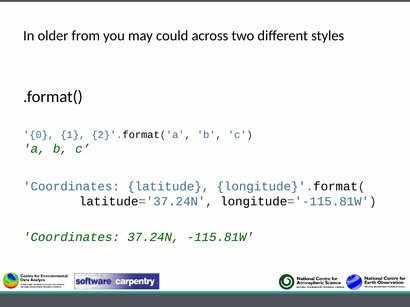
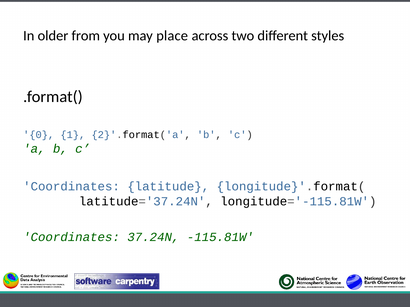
could: could -> place
